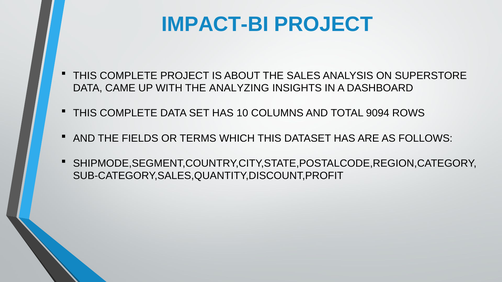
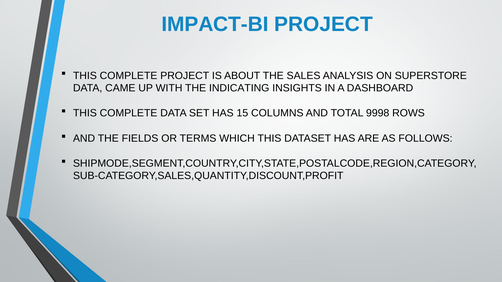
ANALYZING: ANALYZING -> INDICATING
10: 10 -> 15
9094: 9094 -> 9998
